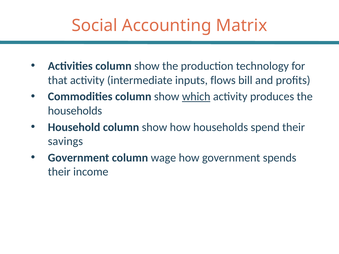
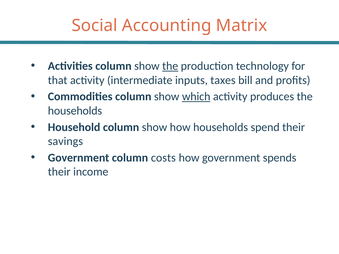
the at (170, 66) underline: none -> present
flows: flows -> taxes
wage: wage -> costs
